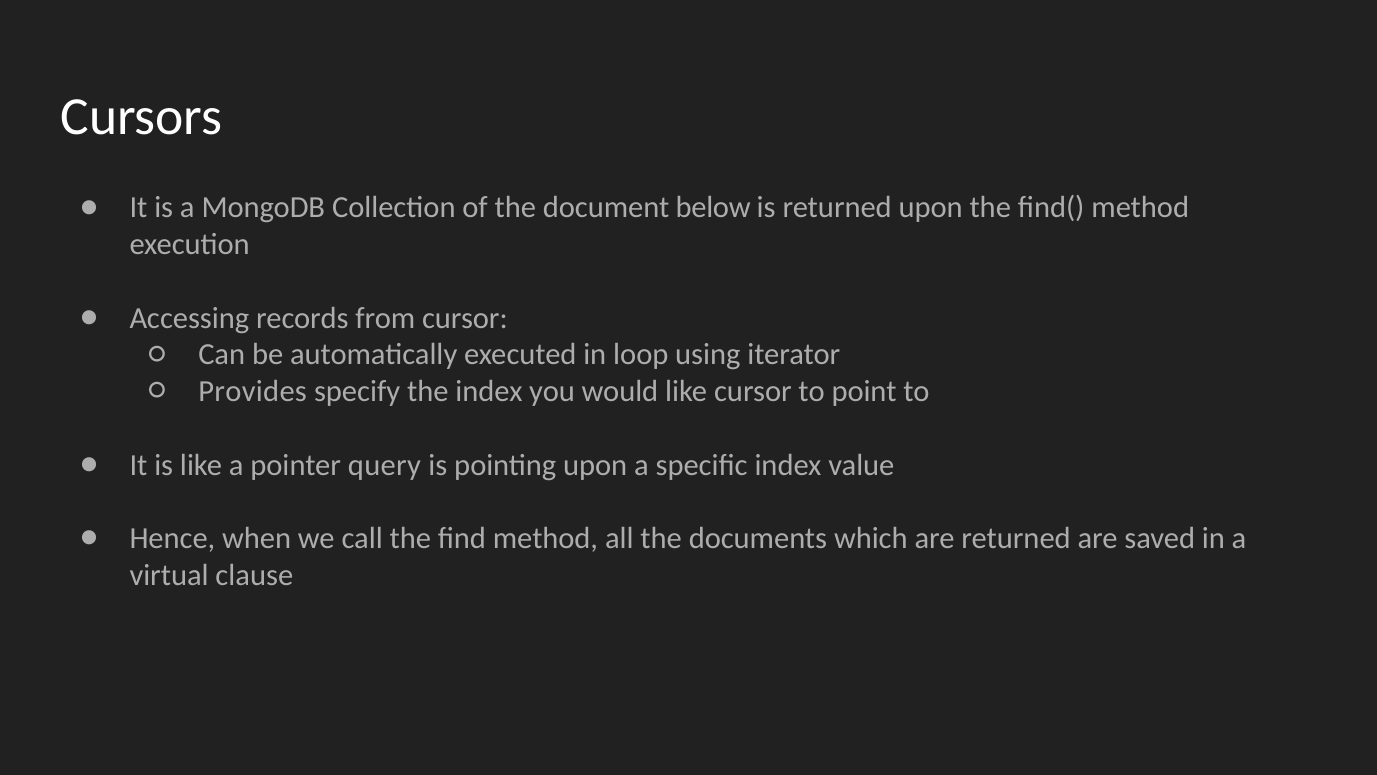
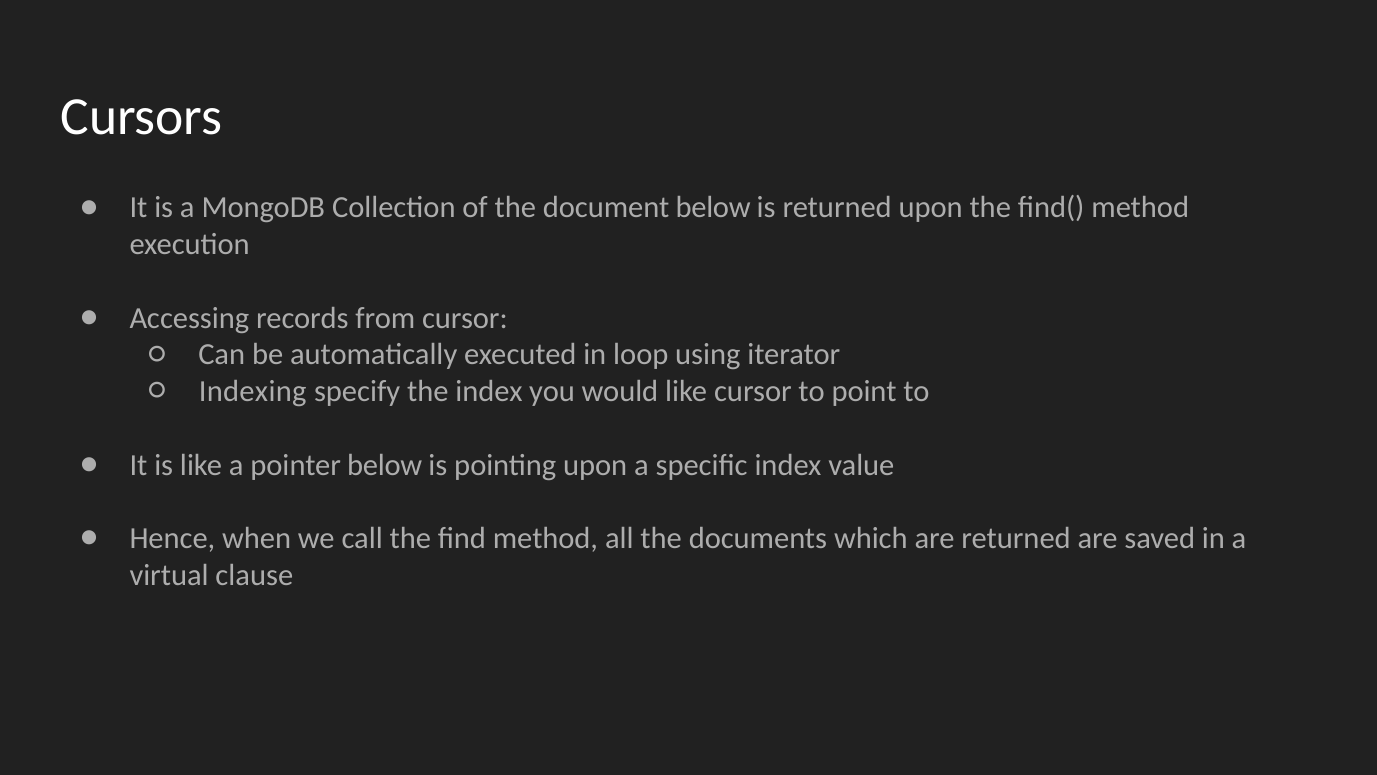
Provides: Provides -> Indexing
pointer query: query -> below
